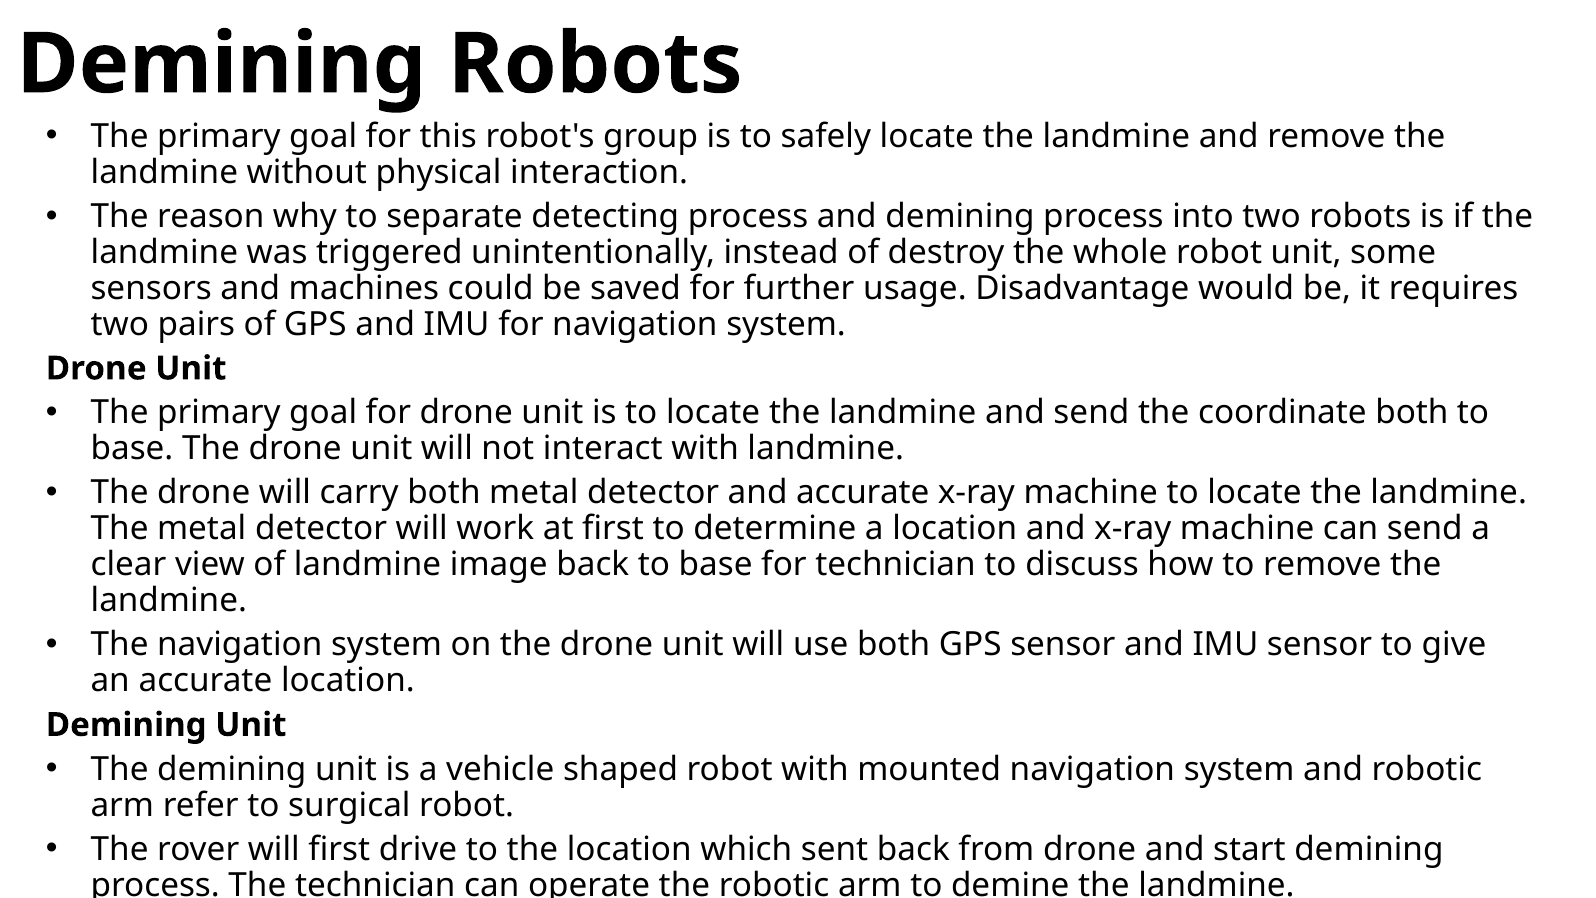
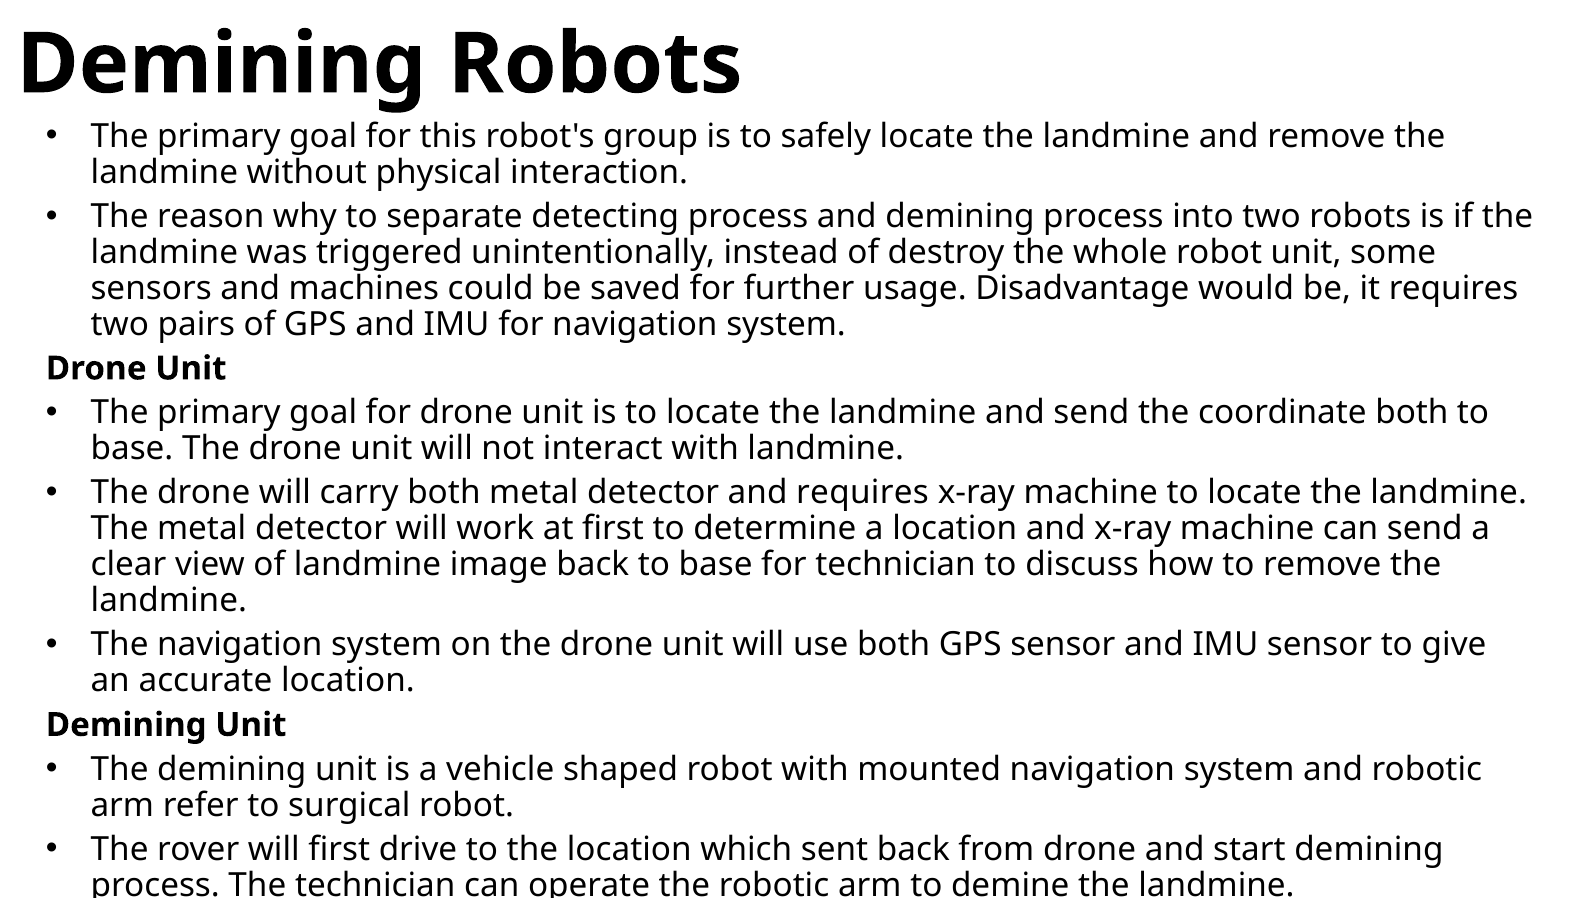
and accurate: accurate -> requires
